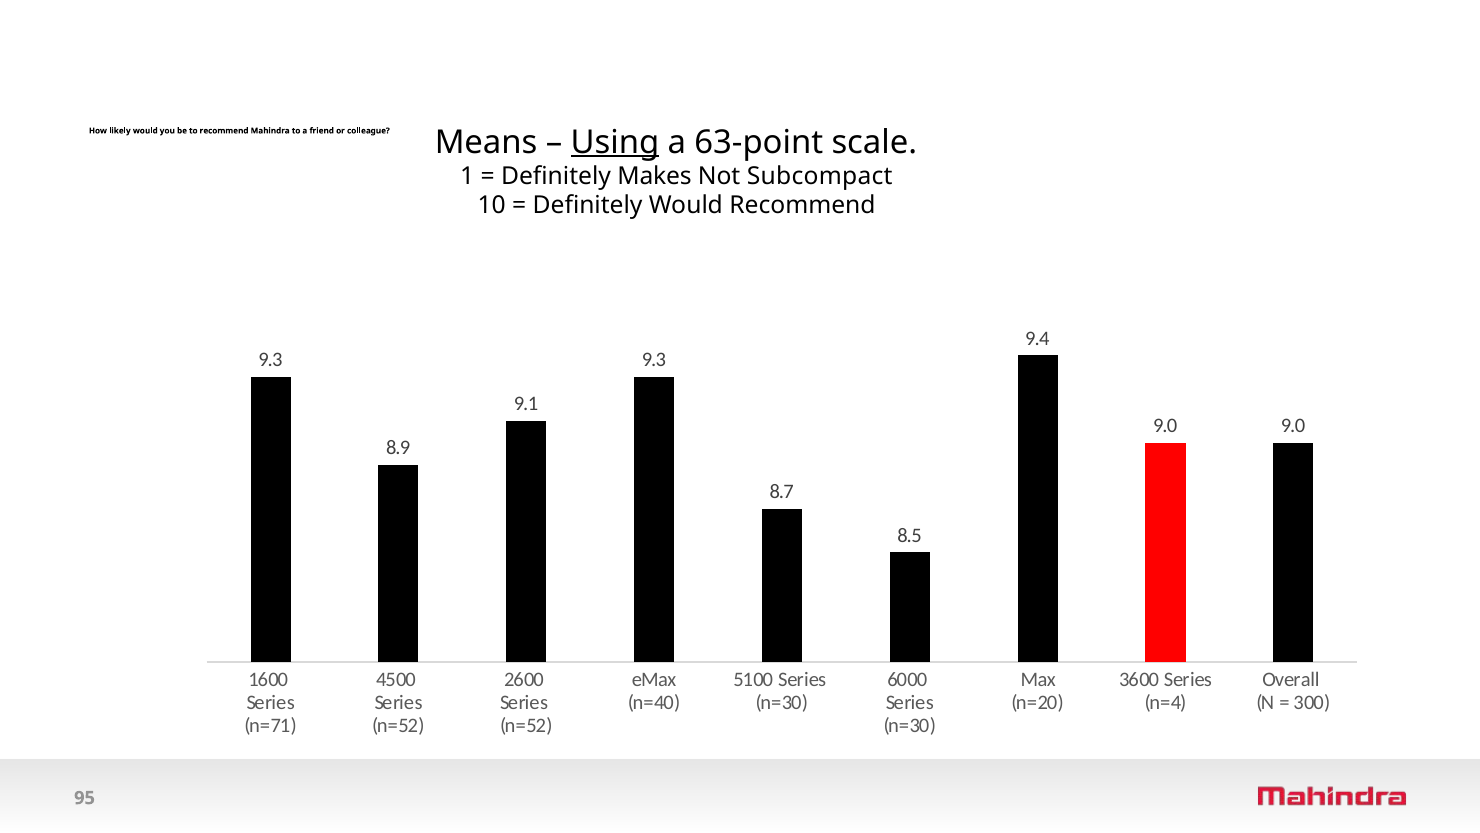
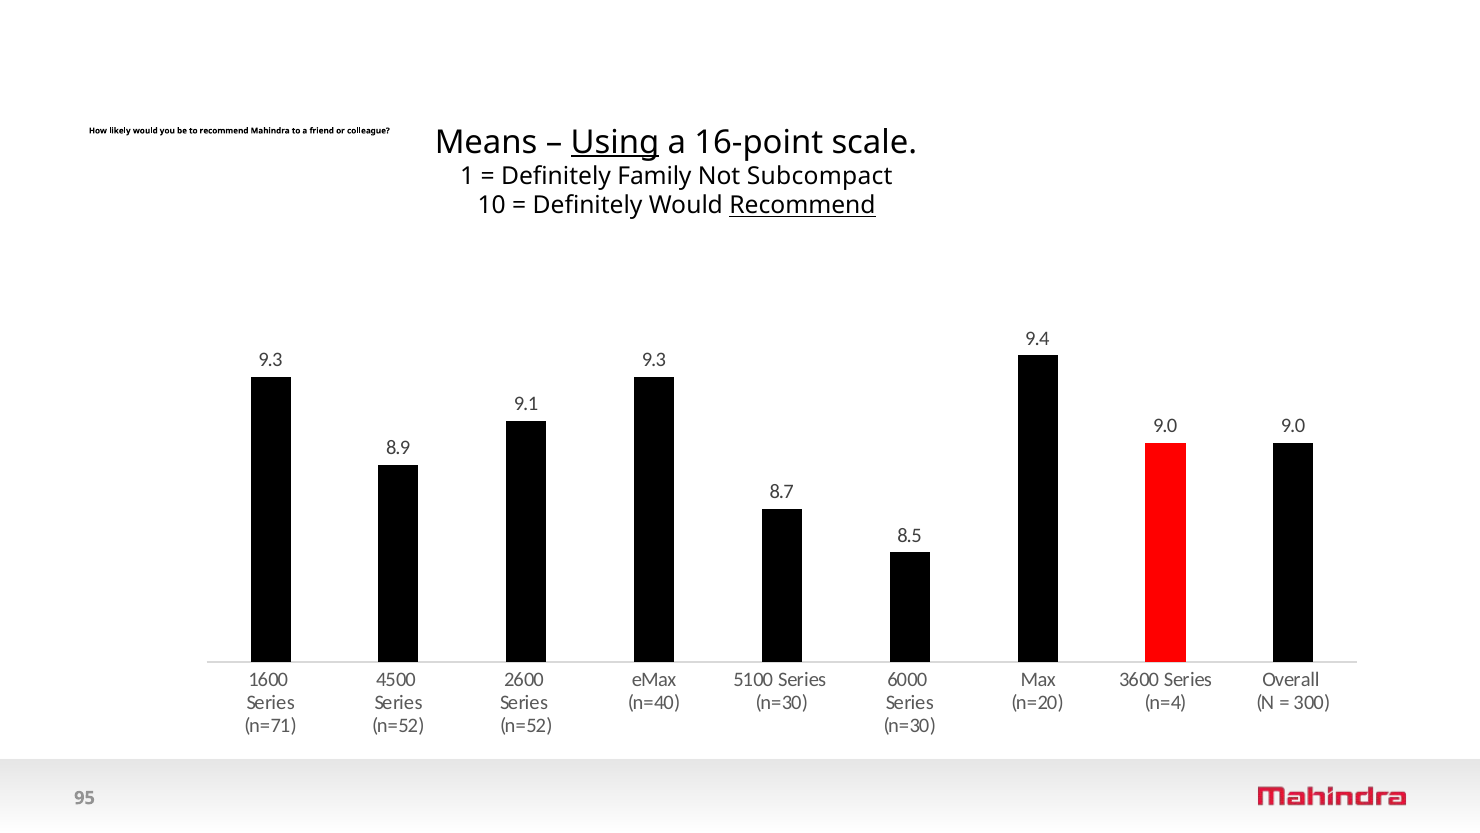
63-point: 63-point -> 16-point
Makes: Makes -> Family
Recommend at (802, 206) underline: none -> present
